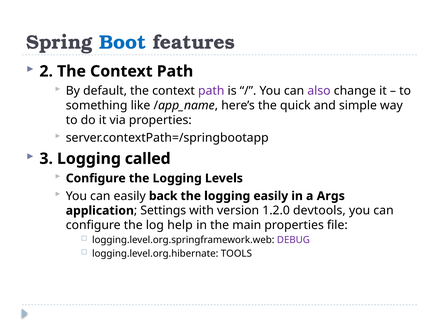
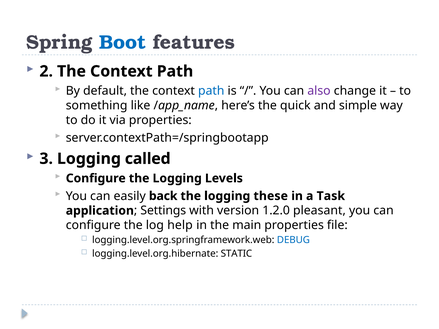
path at (211, 91) colour: purple -> blue
logging easily: easily -> these
Args: Args -> Task
devtools: devtools -> pleasant
DEBUG colour: purple -> blue
TOOLS: TOOLS -> STATIC
